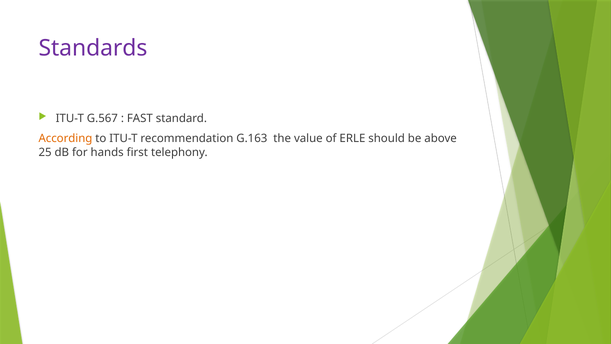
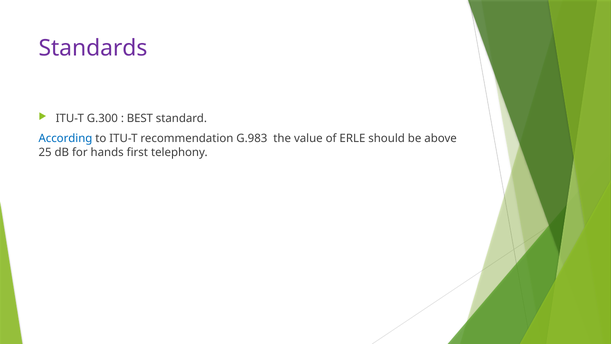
G.567: G.567 -> G.300
FAST: FAST -> BEST
According colour: orange -> blue
G.163: G.163 -> G.983
